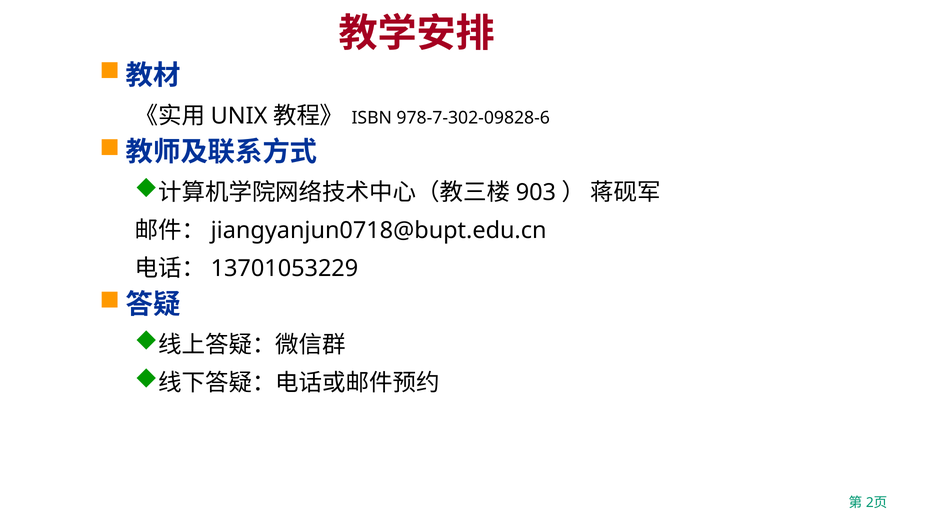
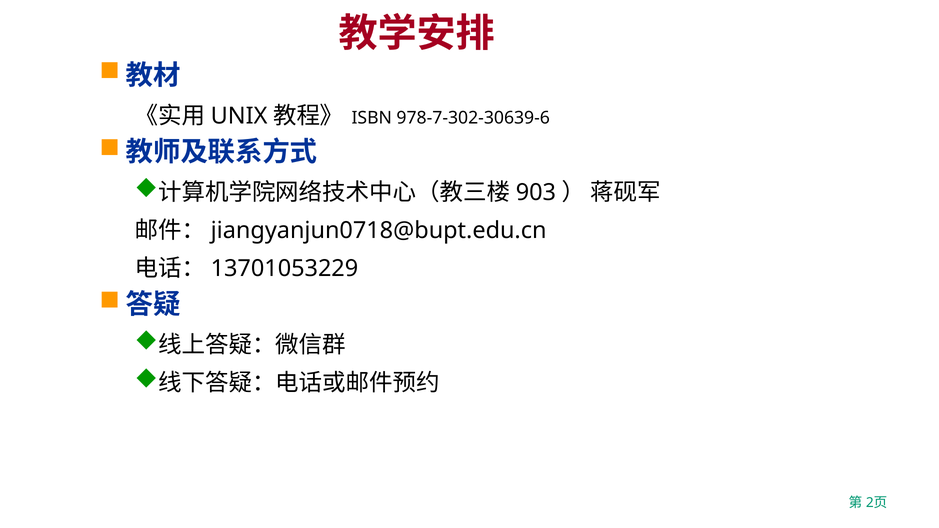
978-7-302-09828-6: 978-7-302-09828-6 -> 978-7-302-30639-6
